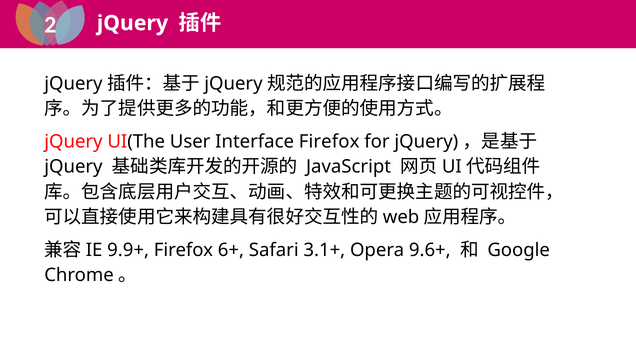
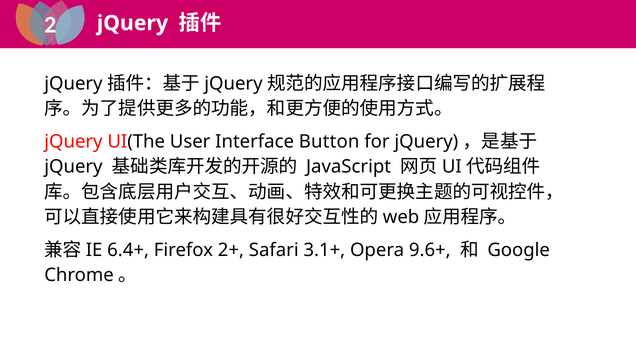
Interface Firefox: Firefox -> Button
9.9+: 9.9+ -> 6.4+
6+: 6+ -> 2+
